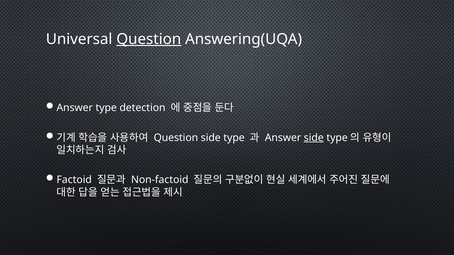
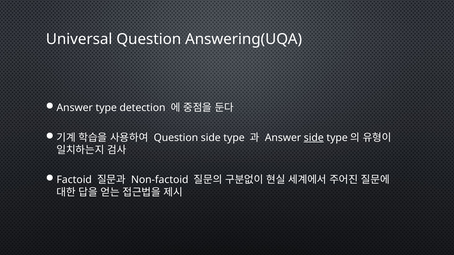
Question at (149, 39) underline: present -> none
